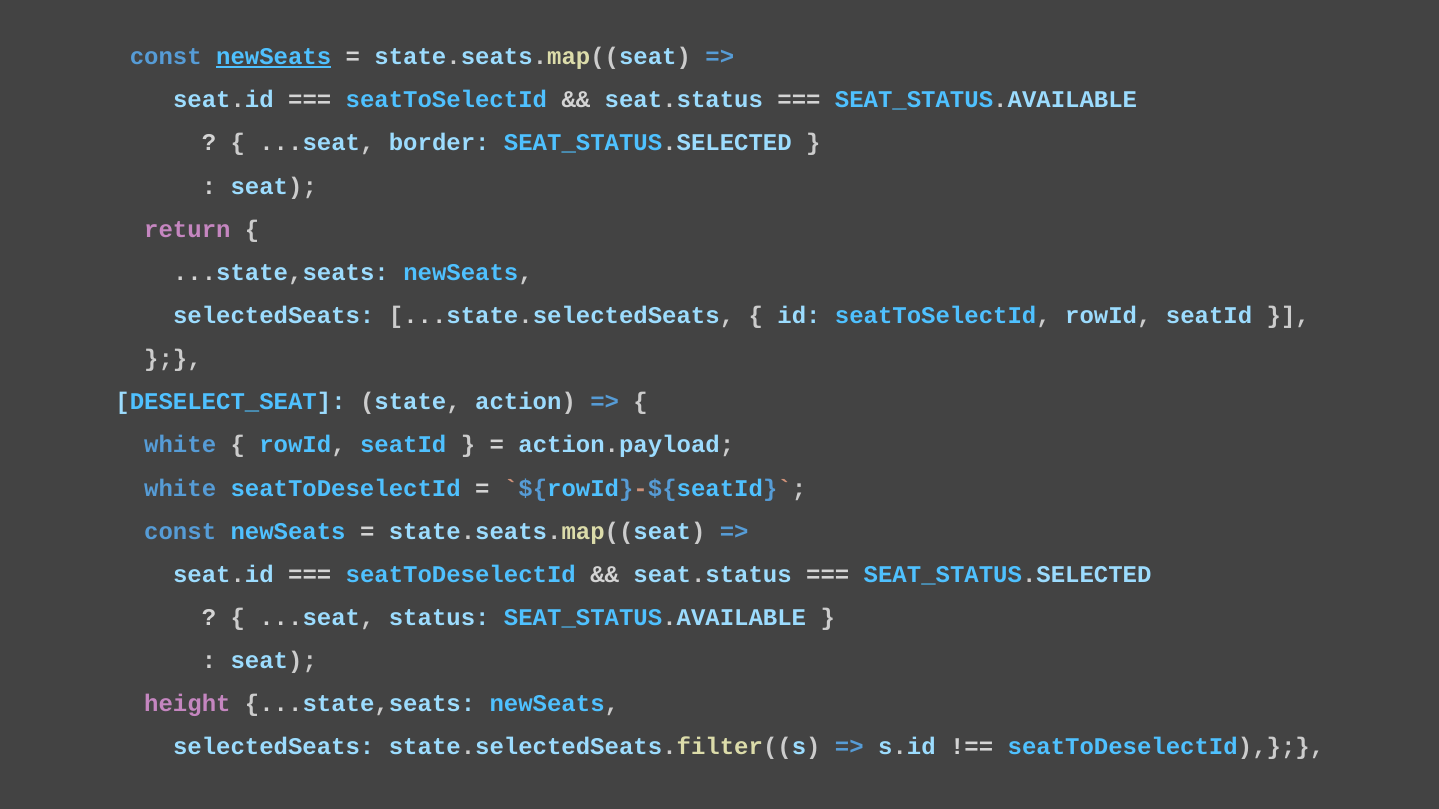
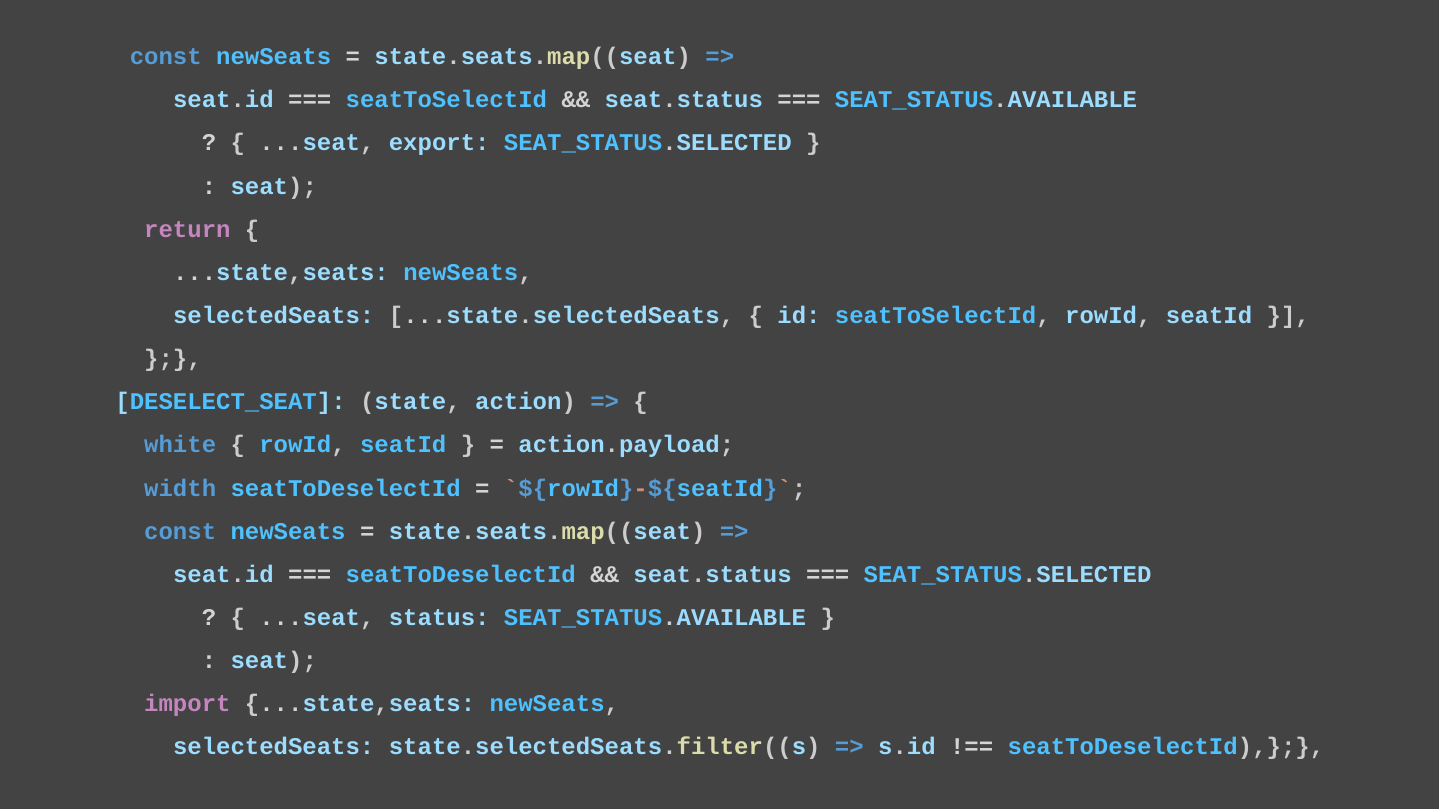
newSeats at (274, 57) underline: present -> none
border: border -> export
white at (180, 488): white -> width
height: height -> import
